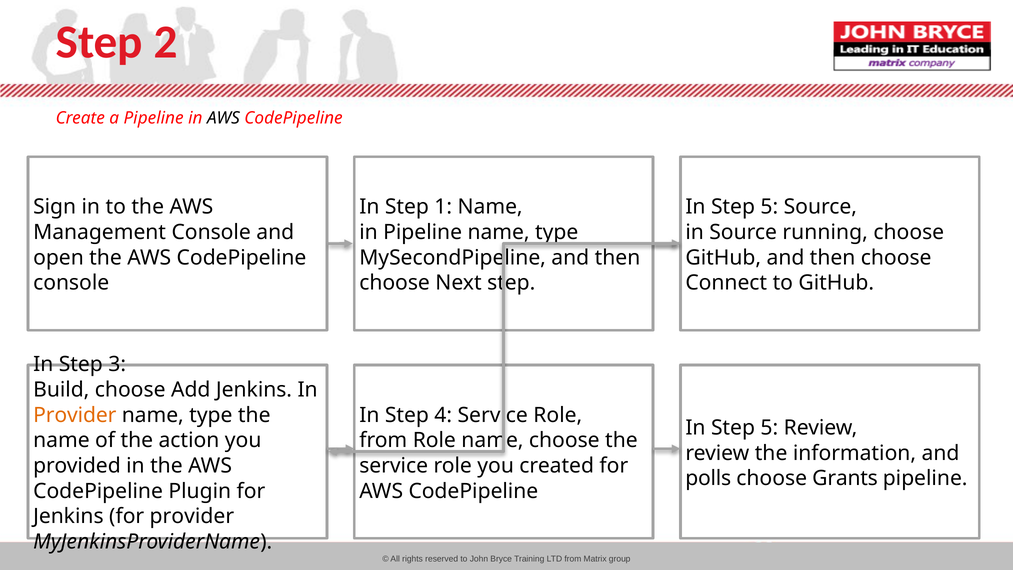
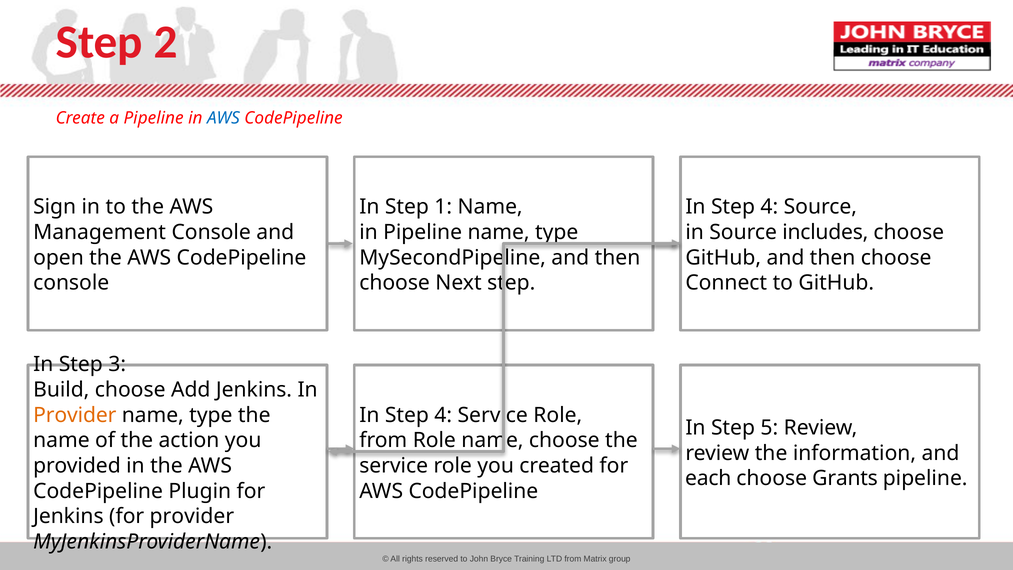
AWS at (223, 118) colour: black -> blue
5 at (769, 207): 5 -> 4
running: running -> includes
polls: polls -> each
